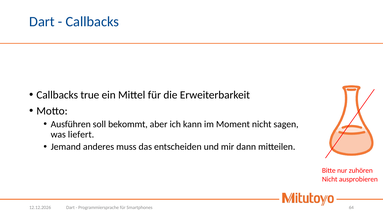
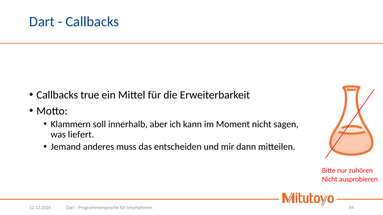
Ausführen: Ausführen -> Klammern
bekommt: bekommt -> innerhalb
